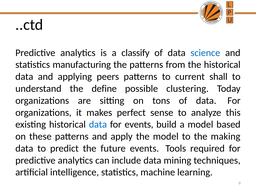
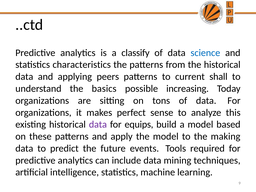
manufacturing: manufacturing -> characteristics
define: define -> basics
clustering: clustering -> increasing
data at (98, 124) colour: blue -> purple
for events: events -> equips
